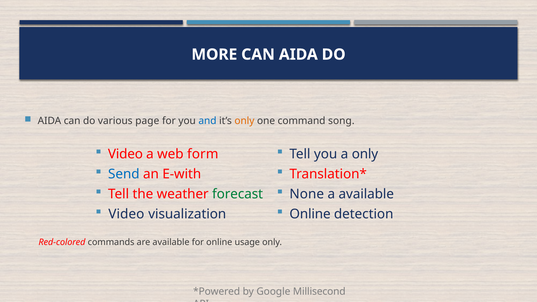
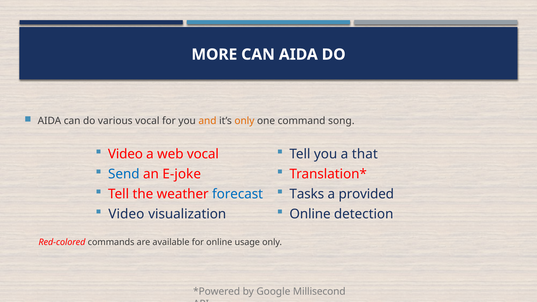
various page: page -> vocal
and colour: blue -> orange
web form: form -> vocal
a only: only -> that
E-with: E-with -> E-joke
forecast colour: green -> blue
None: None -> Tasks
a available: available -> provided
